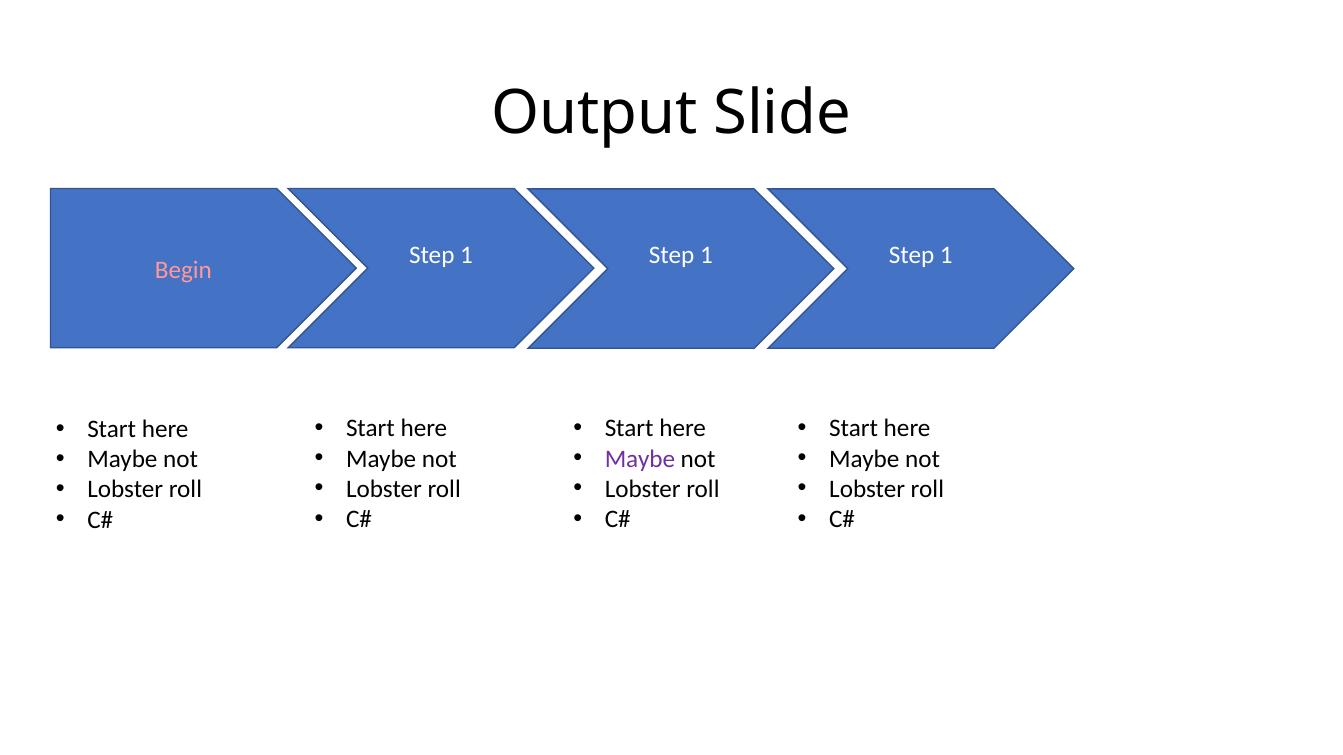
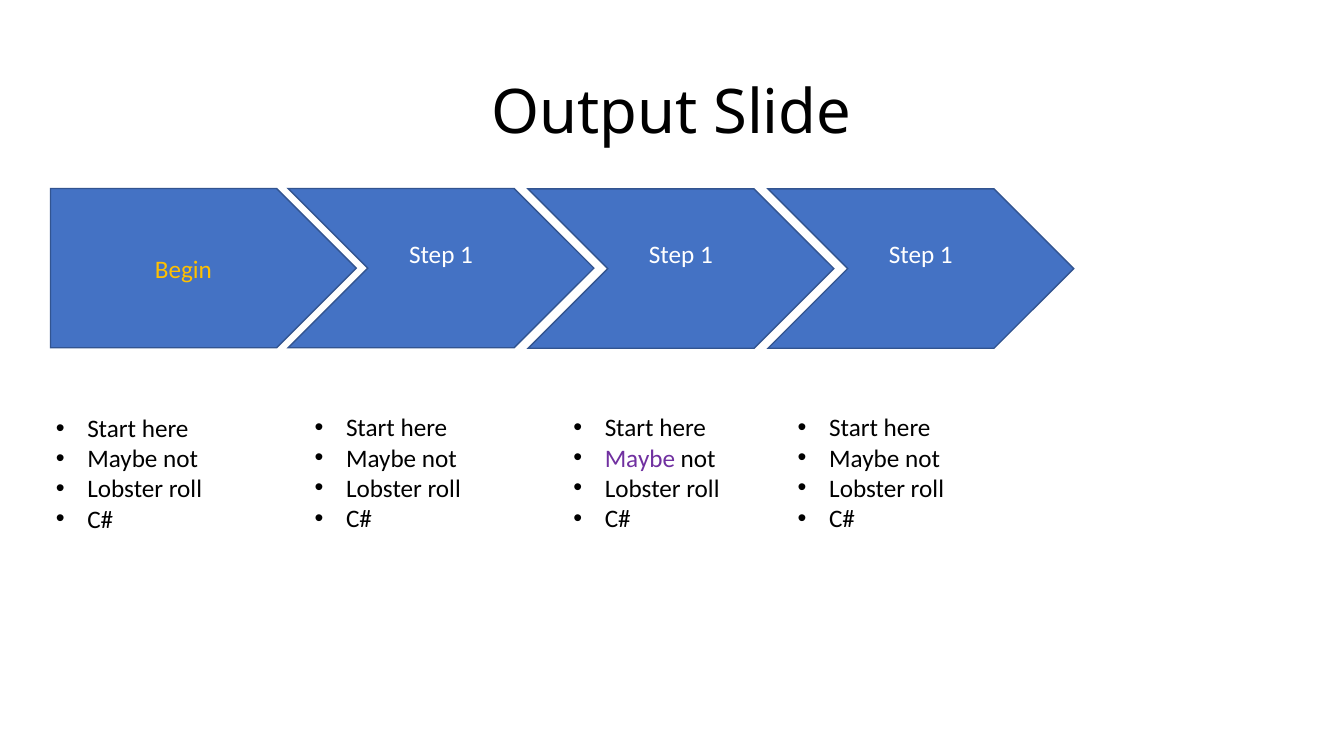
Begin colour: pink -> yellow
